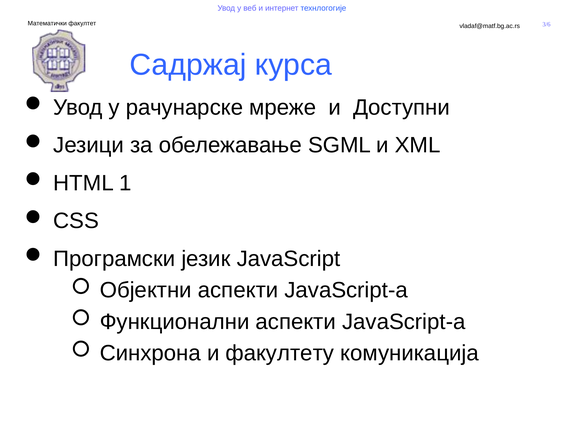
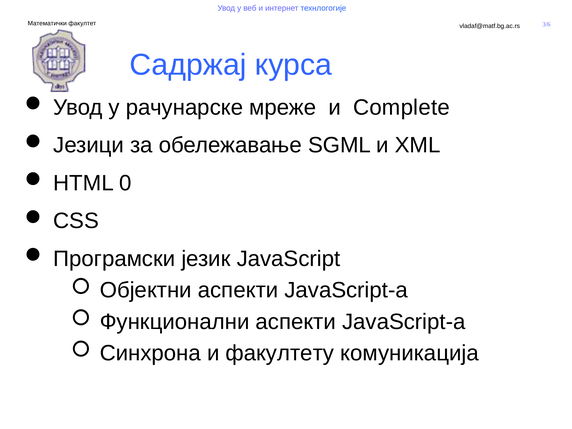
Доступни: Доступни -> Complete
1: 1 -> 0
